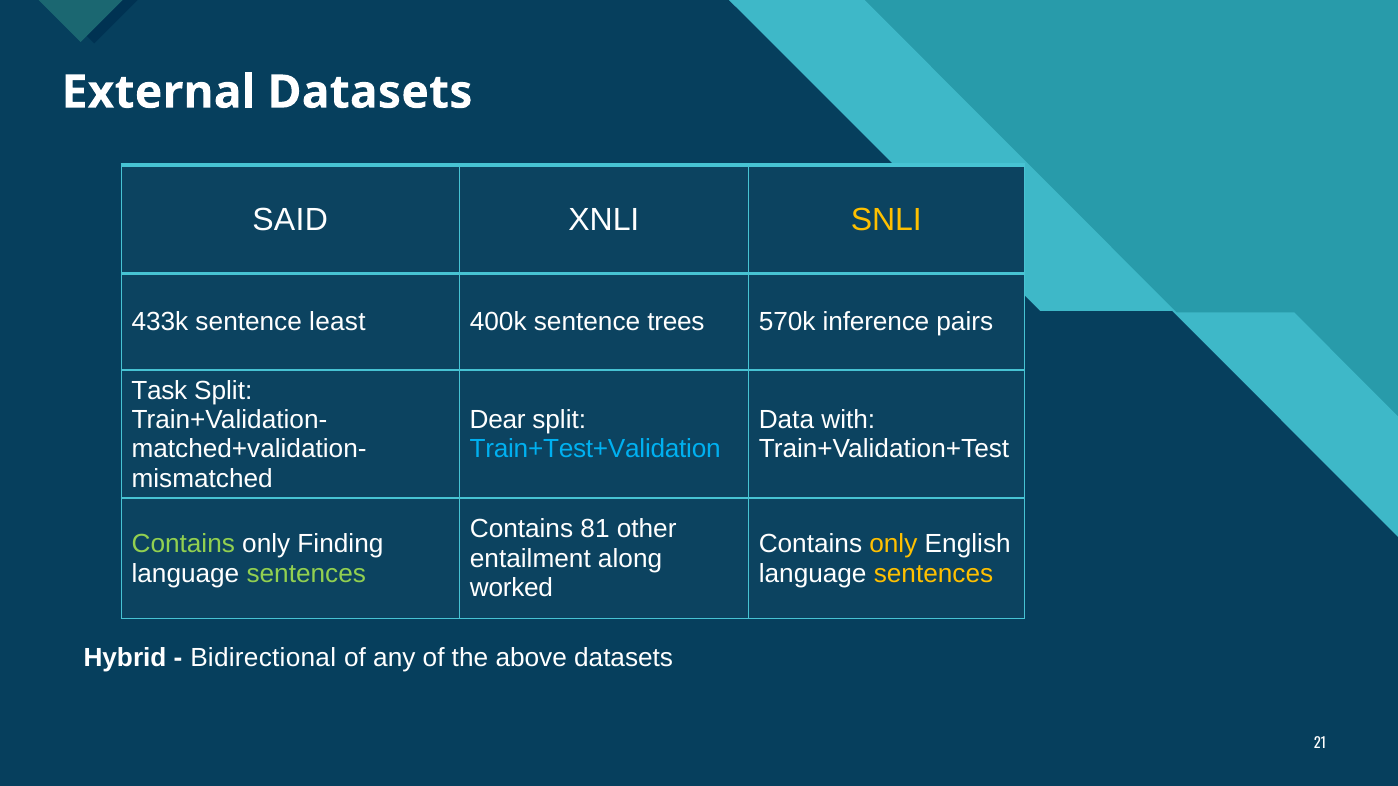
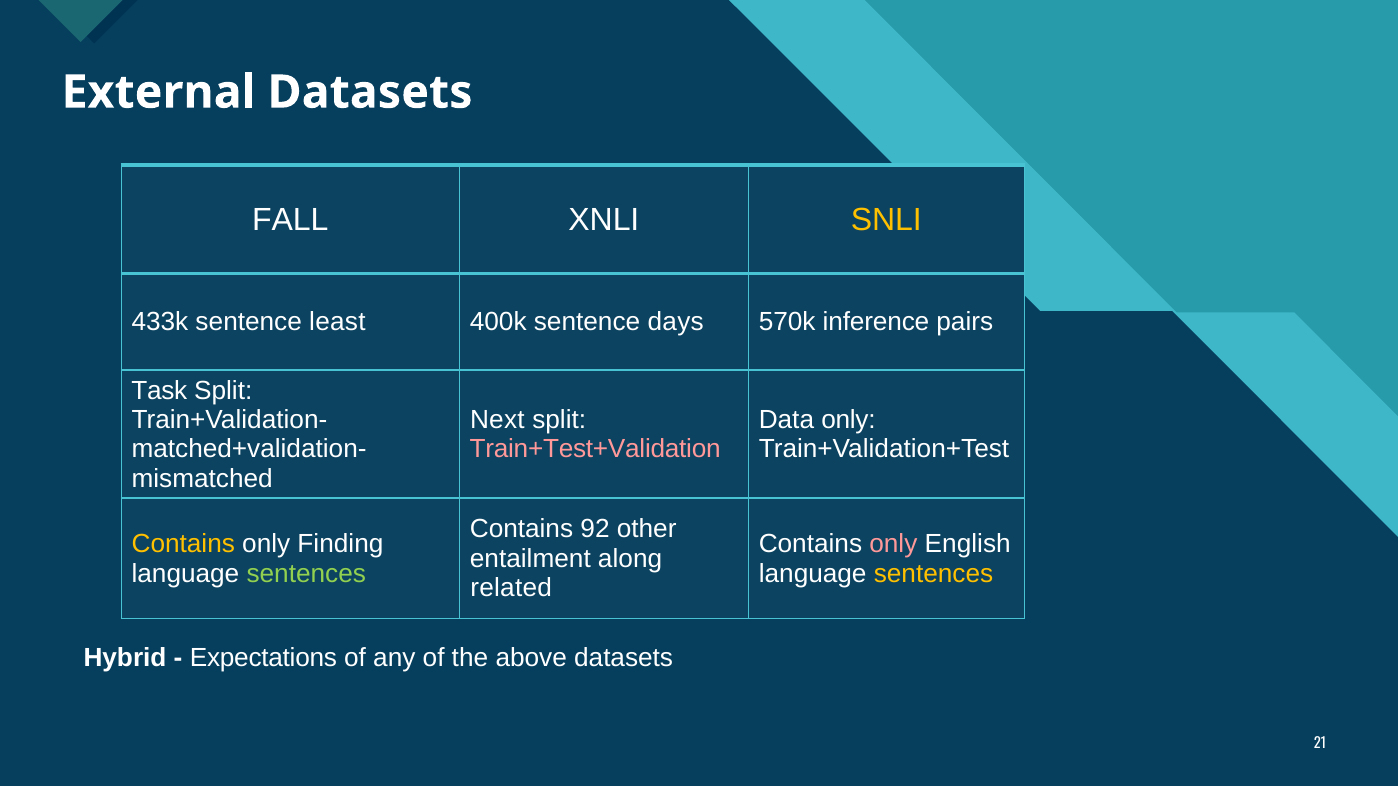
SAID: SAID -> FALL
trees: trees -> days
Dear: Dear -> Next
Data with: with -> only
Train+Test+Validation colour: light blue -> pink
81: 81 -> 92
Contains at (183, 544) colour: light green -> yellow
only at (893, 544) colour: yellow -> pink
worked: worked -> related
Bidirectional: Bidirectional -> Expectations
